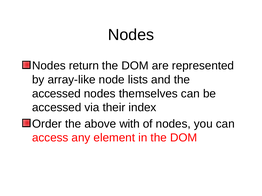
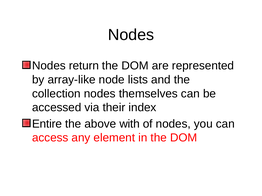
accessed at (56, 94): accessed -> collection
Order: Order -> Entire
